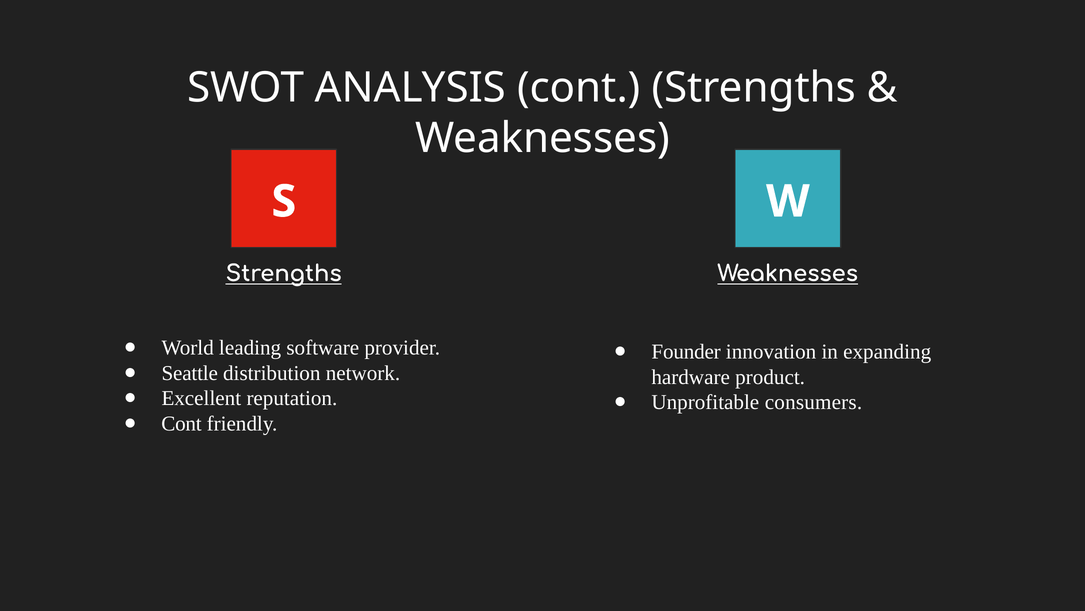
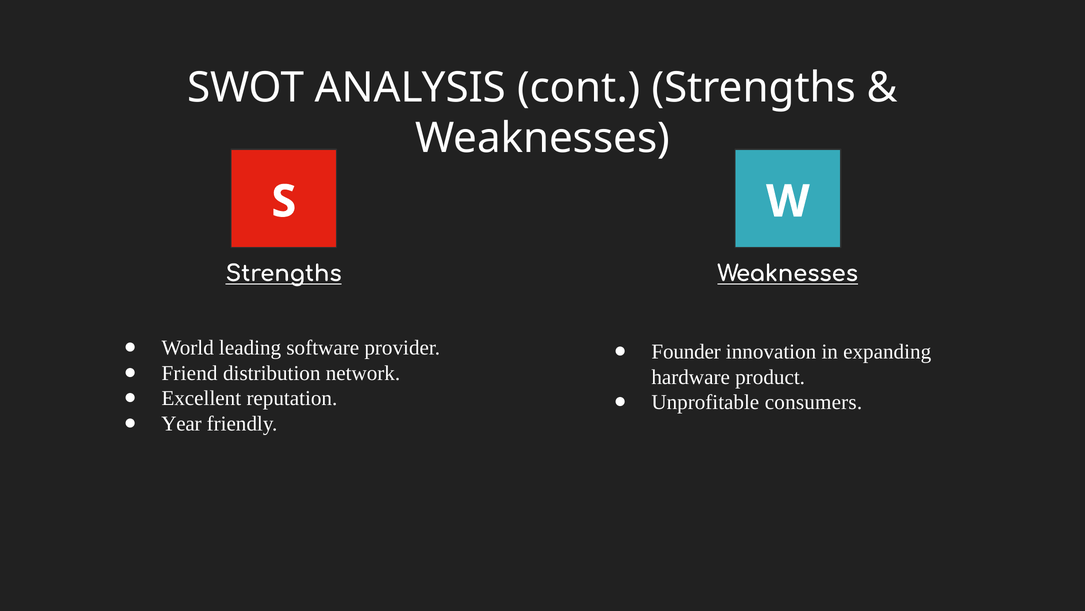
Seattle: Seattle -> Friend
Cont at (181, 423): Cont -> Year
